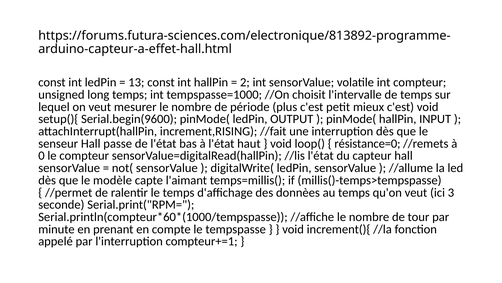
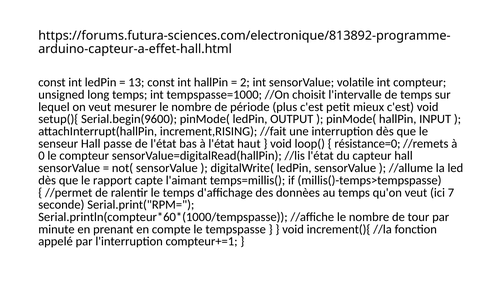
modèle: modèle -> rapport
3: 3 -> 7
